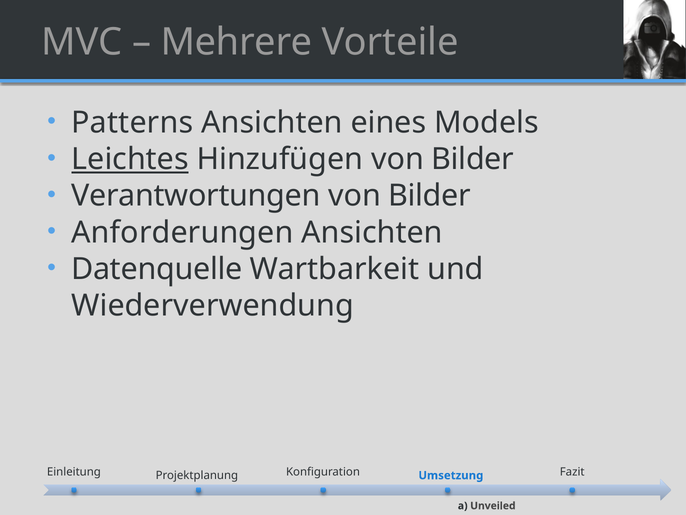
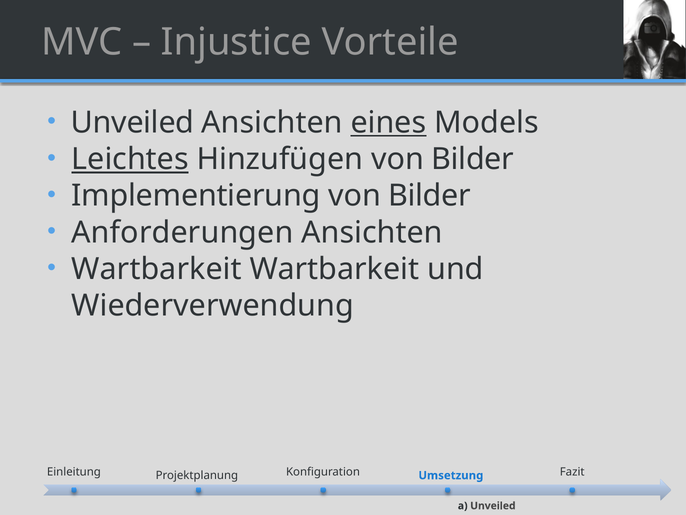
Mehrere: Mehrere -> Injustice
Patterns at (132, 122): Patterns -> Unveiled
eines underline: none -> present
Verantwortungen: Verantwortungen -> Implementierung
Datenquelle at (157, 269): Datenquelle -> Wartbarkeit
